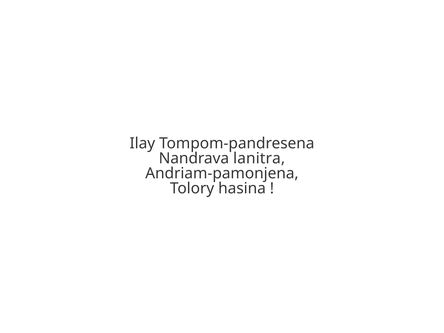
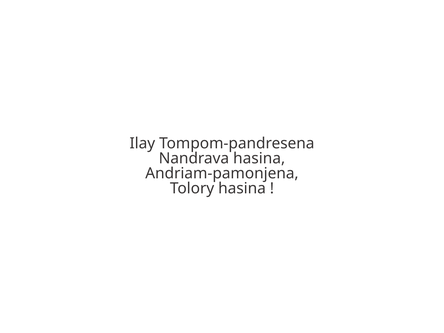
Nandrava lanitra: lanitra -> hasina
